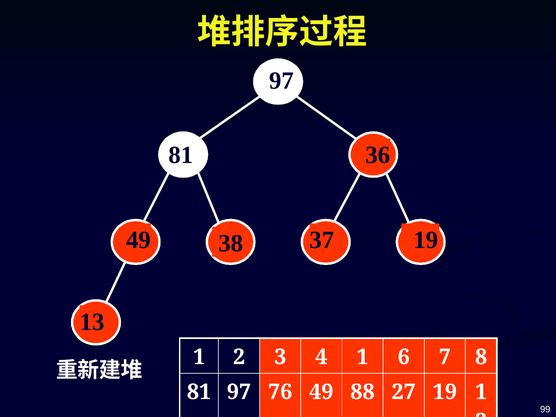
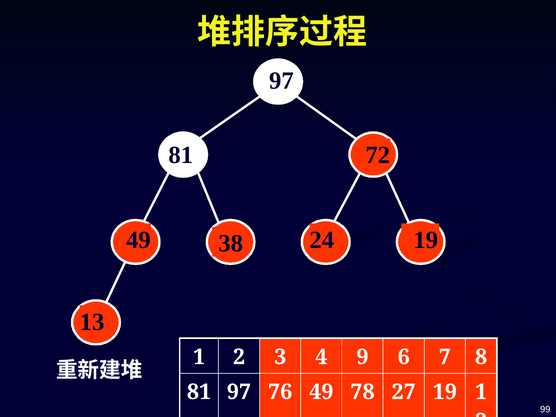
36: 36 -> 72
37: 37 -> 24
4 1: 1 -> 9
88: 88 -> 78
